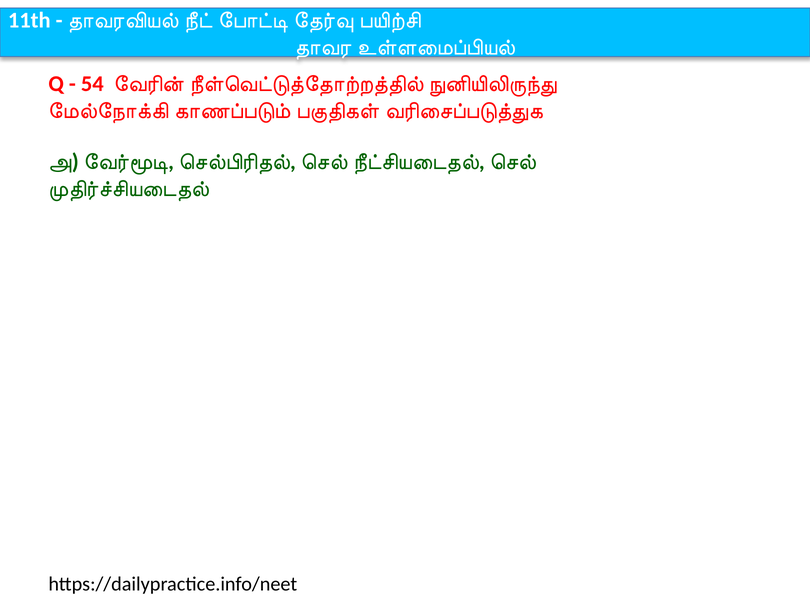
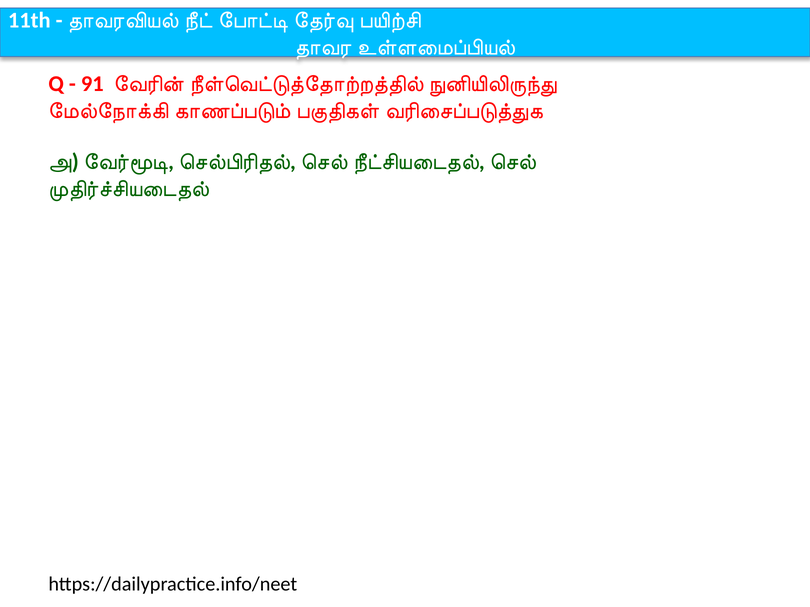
54: 54 -> 91
